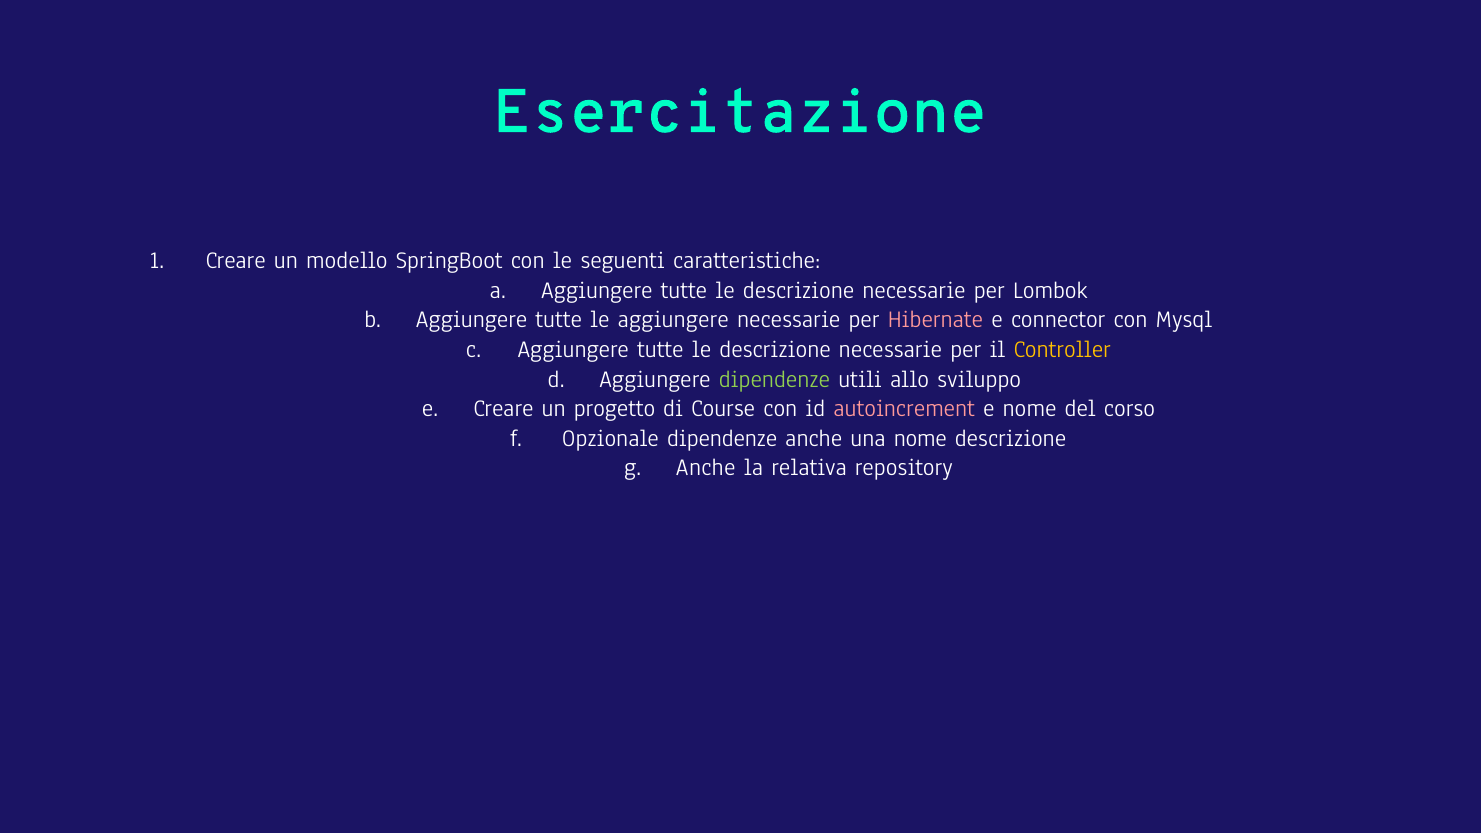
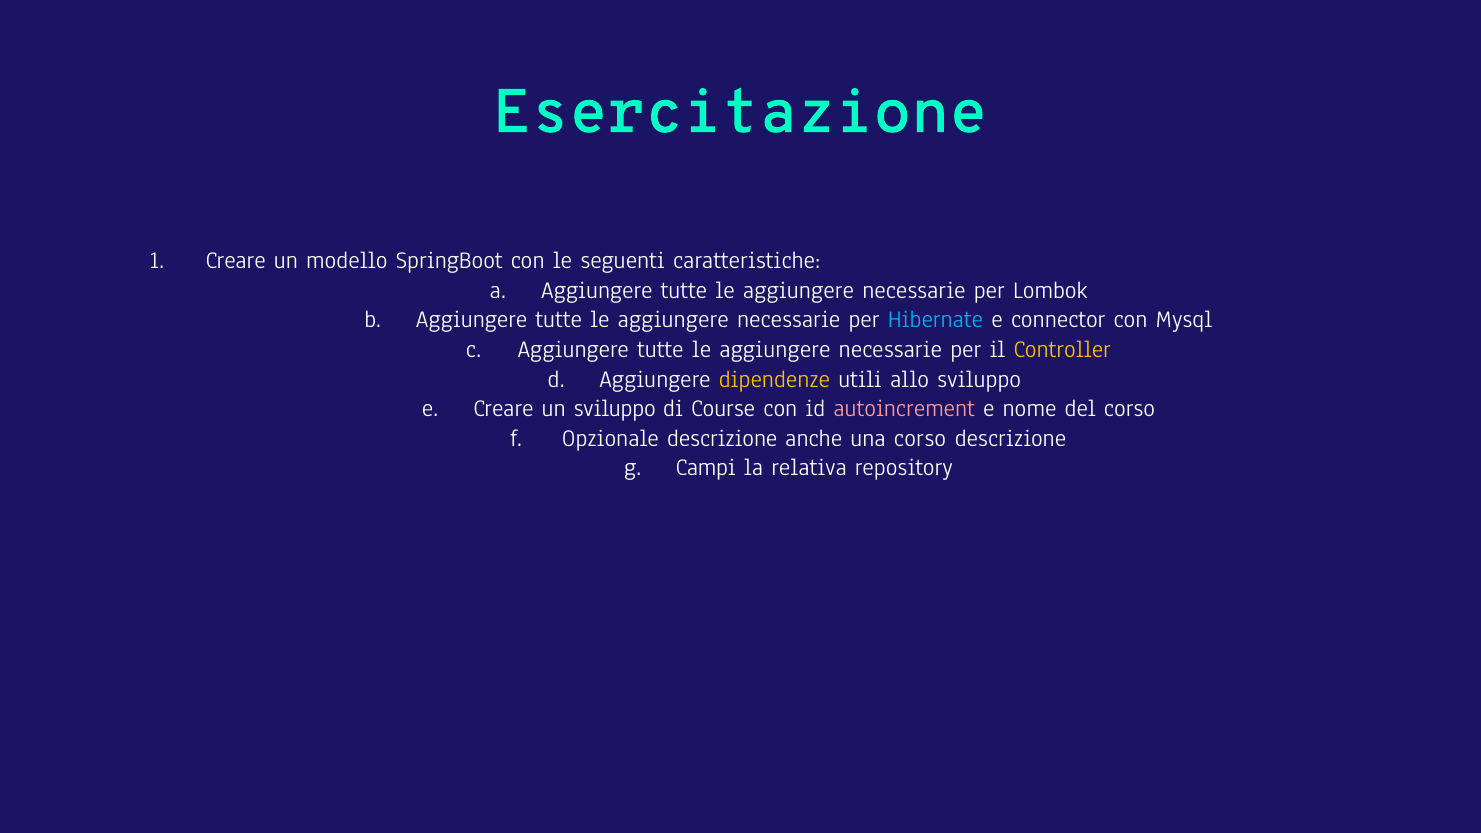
descrizione at (799, 290): descrizione -> aggiungere
Hibernate colour: pink -> light blue
descrizione at (775, 349): descrizione -> aggiungere
dipendenze at (774, 379) colour: light green -> yellow
un progetto: progetto -> sviluppo
Opzionale dipendenze: dipendenze -> descrizione
una nome: nome -> corso
Anche at (706, 468): Anche -> Campi
